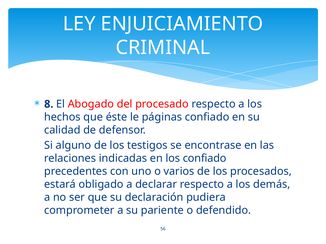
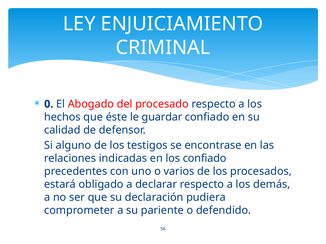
8: 8 -> 0
páginas: páginas -> guardar
